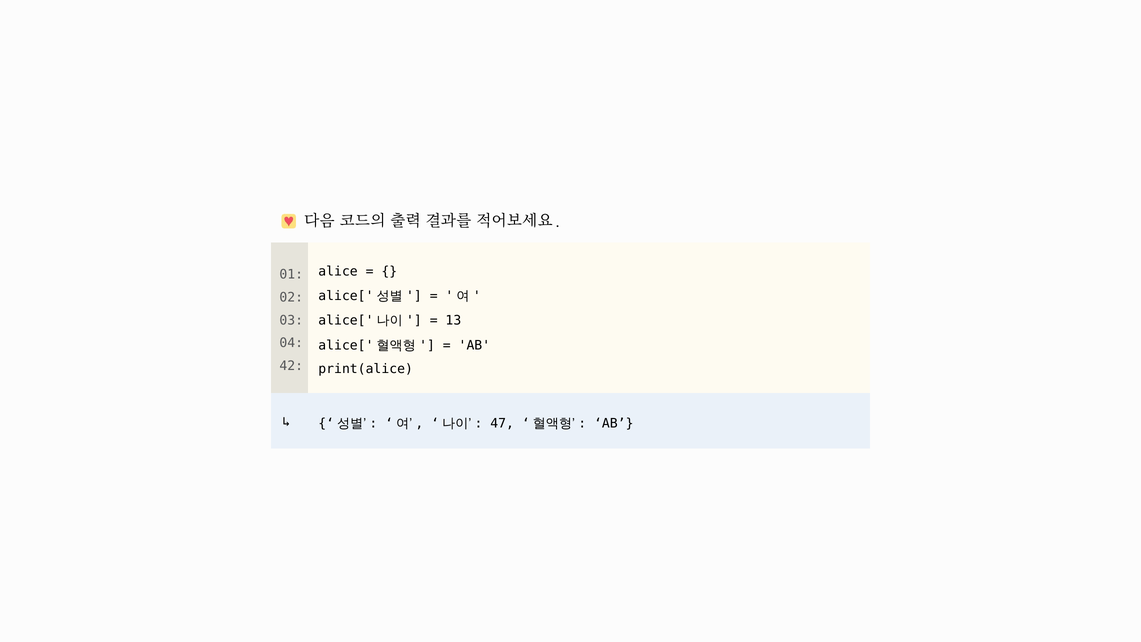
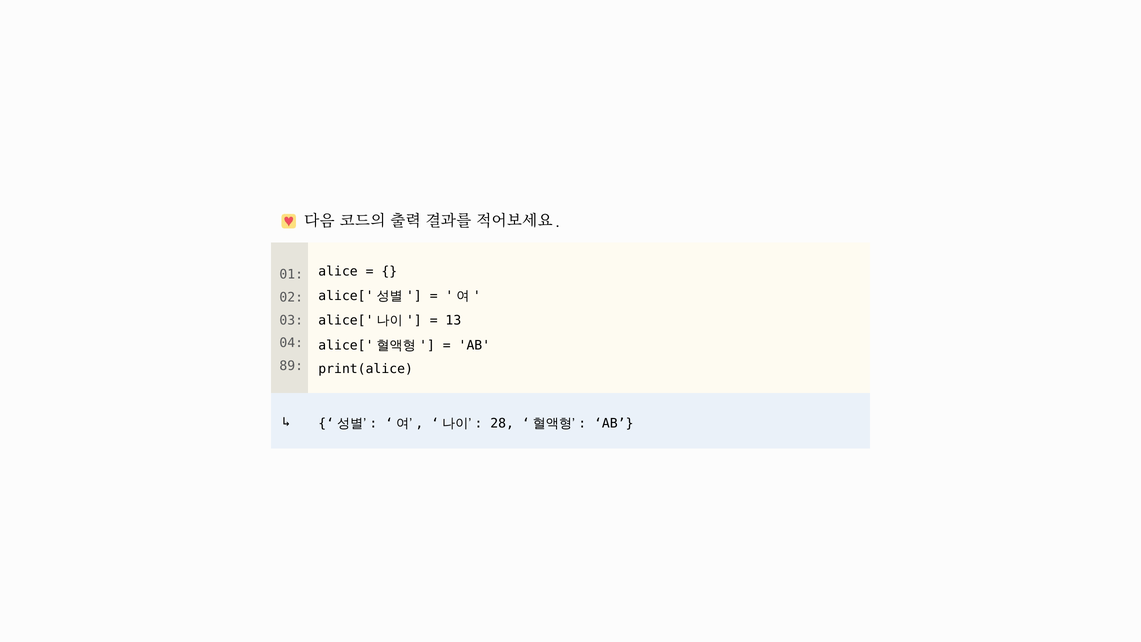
42: 42 -> 89
47: 47 -> 28
